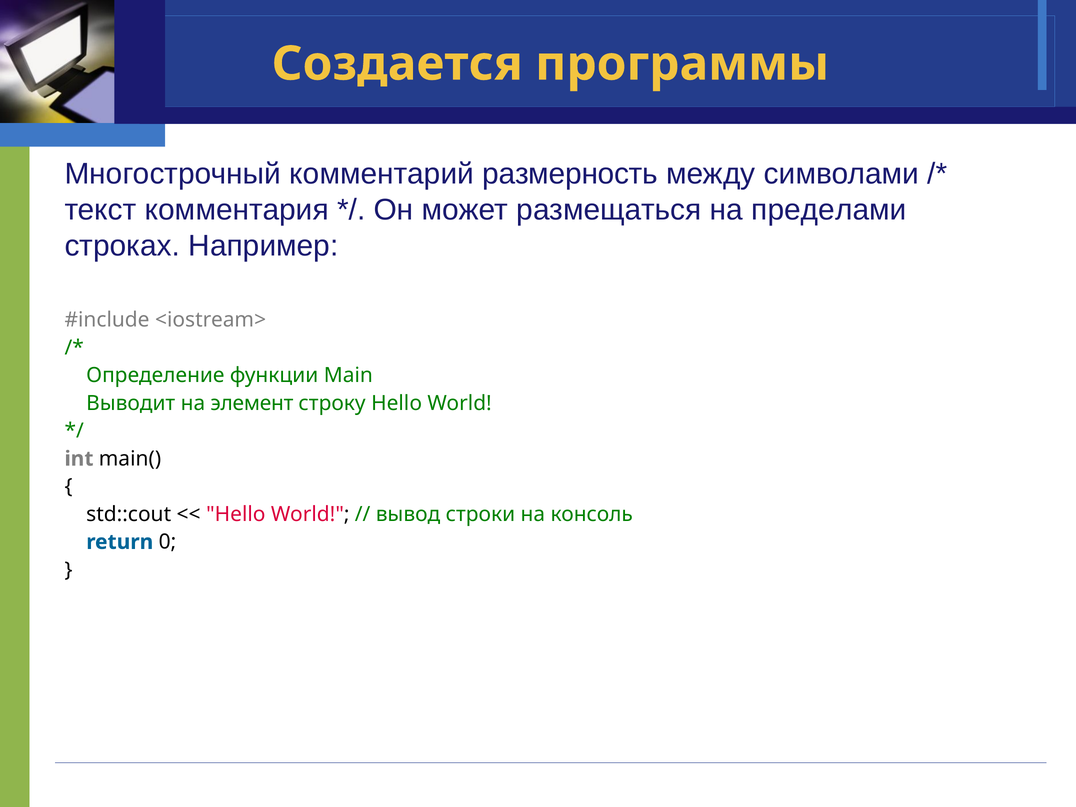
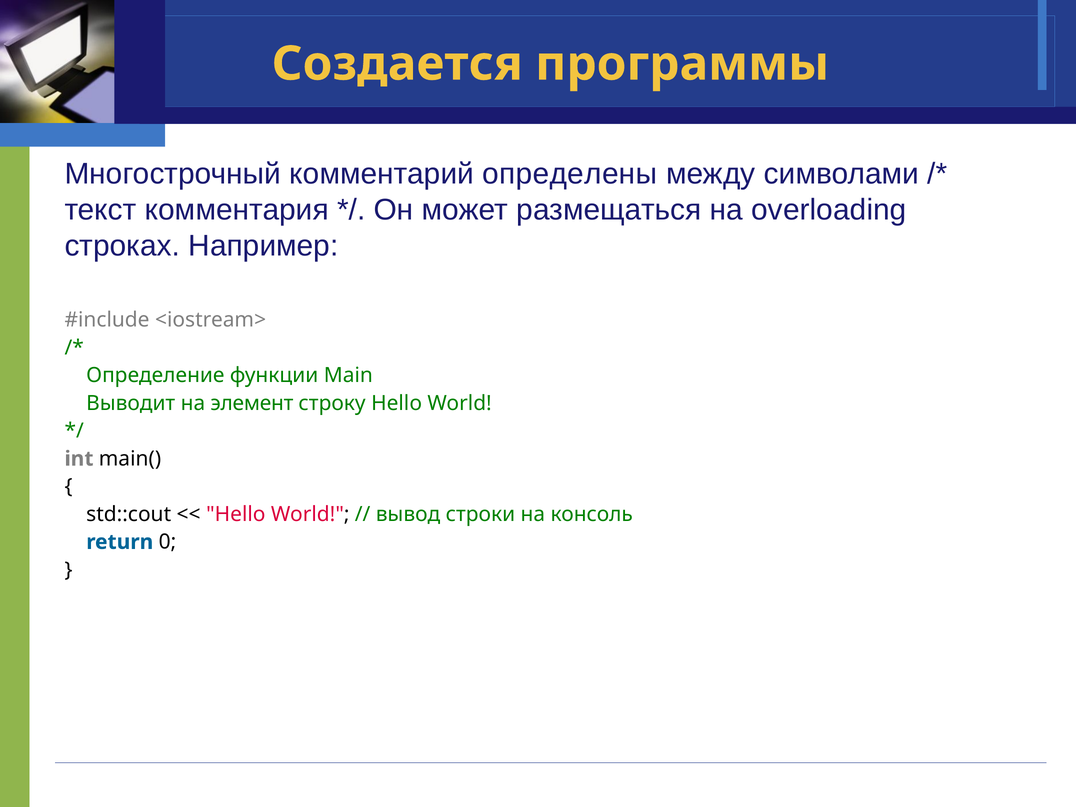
размерность: размерность -> определены
пределами: пределами -> overloading
